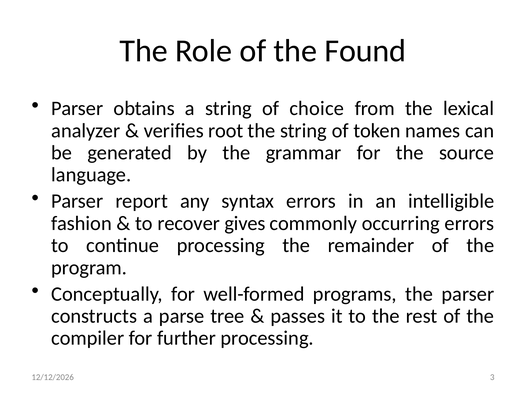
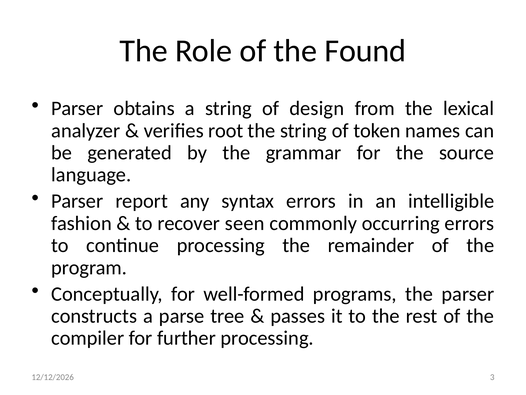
choice: choice -> design
gives: gives -> seen
